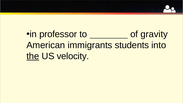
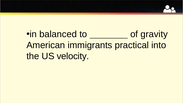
professor: professor -> balanced
students: students -> practical
the underline: present -> none
